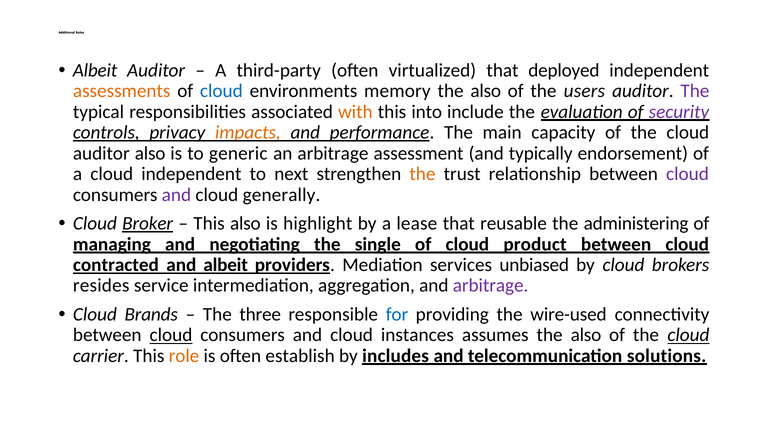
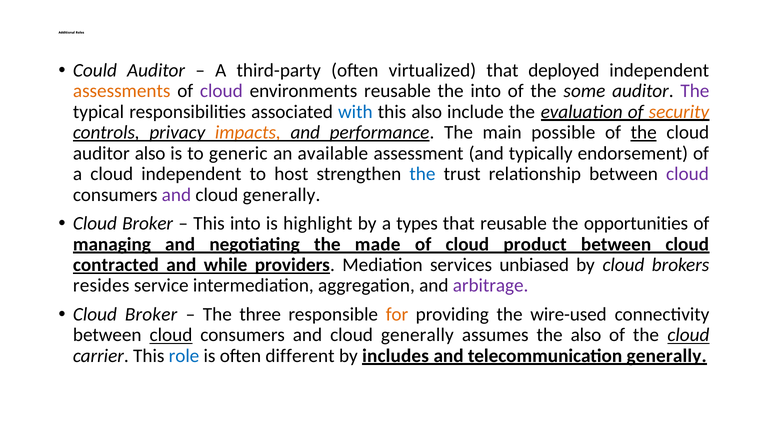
Albeit at (95, 70): Albeit -> Could
cloud at (221, 91) colour: blue -> purple
environments memory: memory -> reusable
also at (486, 91): also -> into
users: users -> some
with colour: orange -> blue
this into: into -> also
security colour: purple -> orange
capacity: capacity -> possible
the at (644, 133) underline: none -> present
an arbitrage: arbitrage -> available
next: next -> host
the at (422, 174) colour: orange -> blue
Broker at (148, 223) underline: present -> none
This also: also -> into
lease: lease -> types
administering: administering -> opportunities
single: single -> made
and albeit: albeit -> while
Brands at (151, 314): Brands -> Broker
for colour: blue -> orange
instances at (417, 335): instances -> generally
role colour: orange -> blue
establish: establish -> different
telecommunication solutions: solutions -> generally
